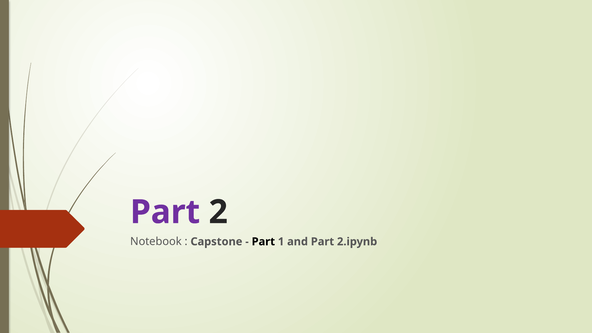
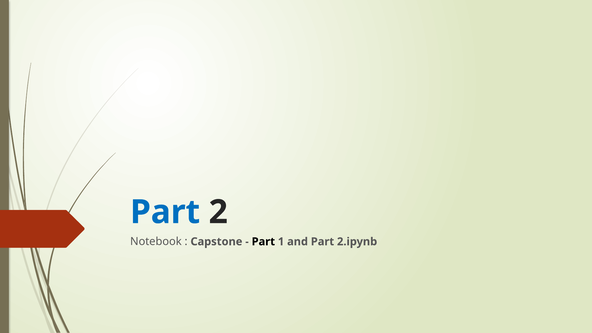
Part at (165, 212) colour: purple -> blue
